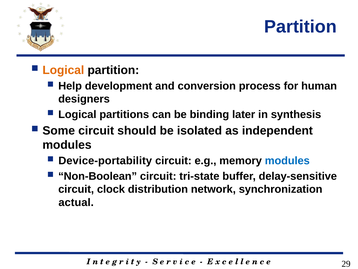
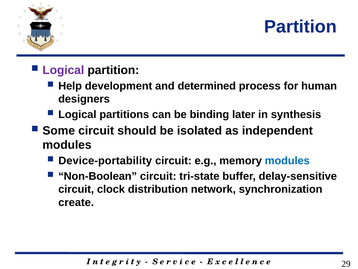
Logical at (63, 70) colour: orange -> purple
conversion: conversion -> determined
actual: actual -> create
